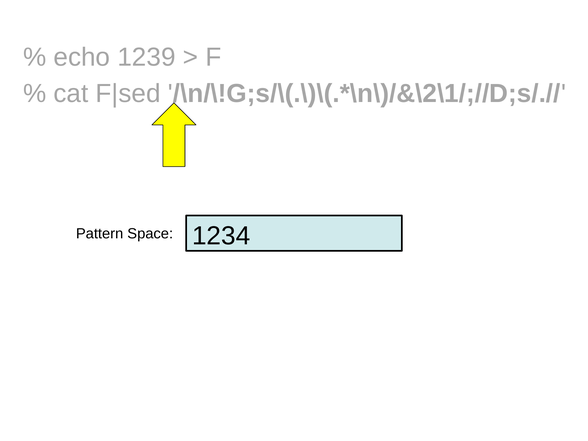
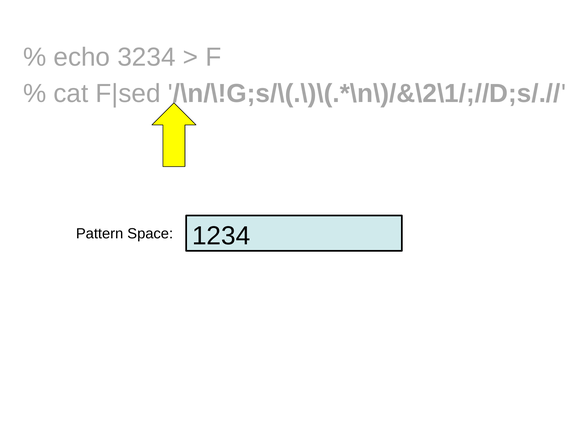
1239: 1239 -> 3234
